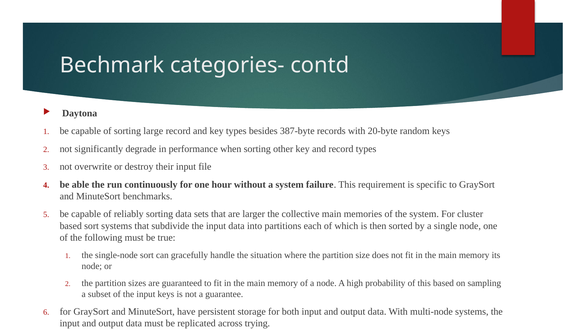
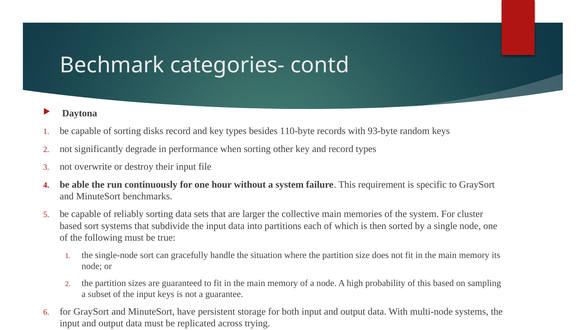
large: large -> disks
387-byte: 387-byte -> 110-byte
20-byte: 20-byte -> 93-byte
